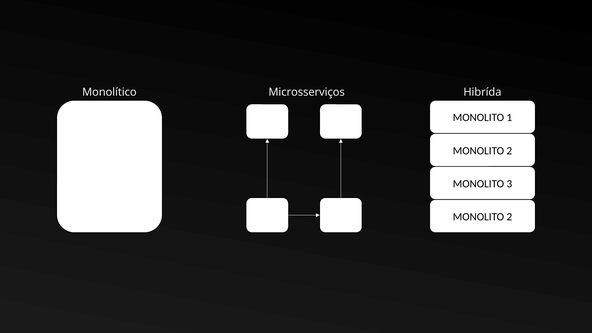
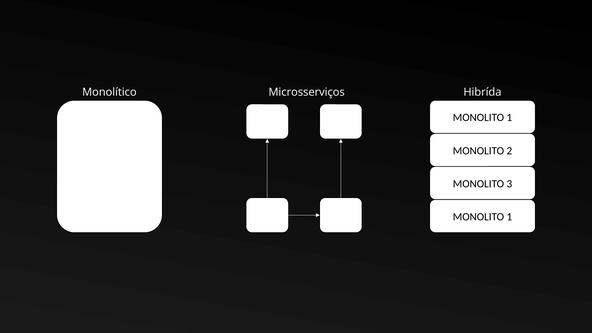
2 at (509, 217): 2 -> 1
